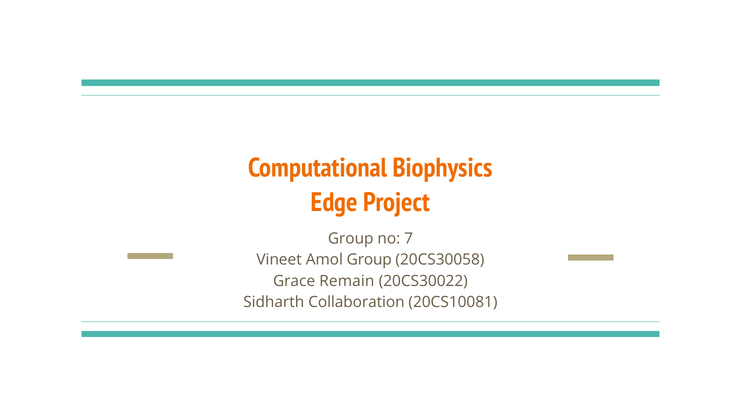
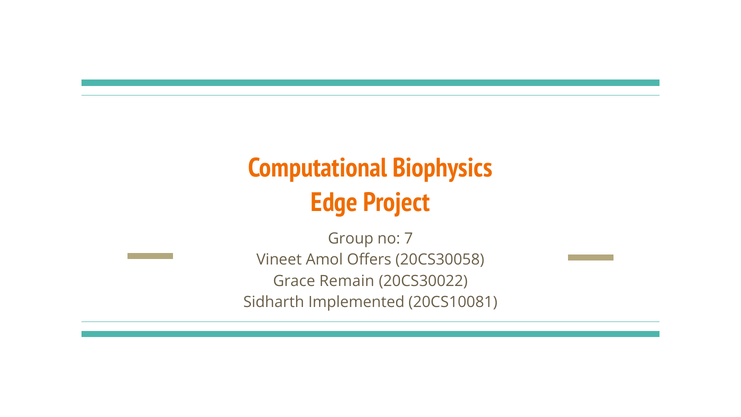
Amol Group: Group -> Offers
Collaboration: Collaboration -> Implemented
